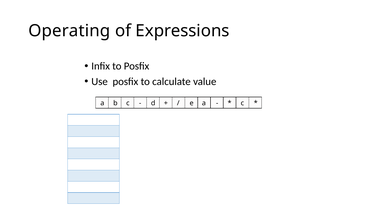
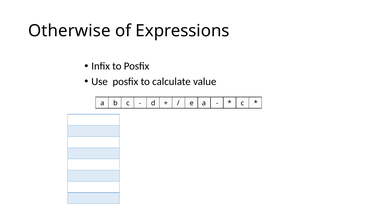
Operating: Operating -> Otherwise
